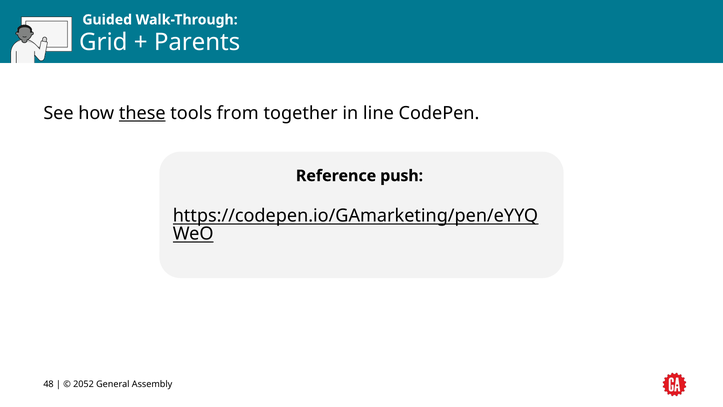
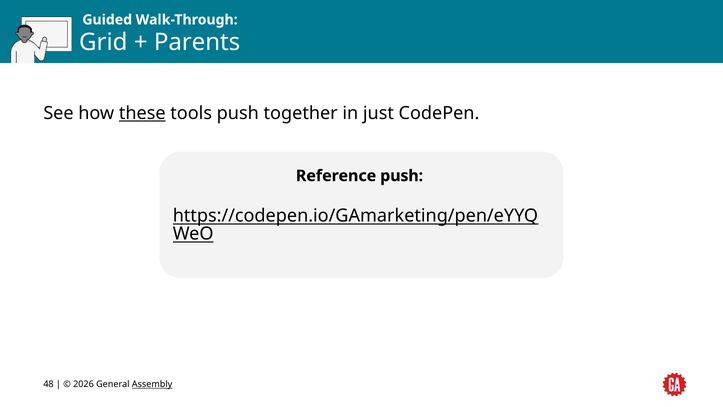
tools from: from -> push
line: line -> just
2052: 2052 -> 2026
Assembly underline: none -> present
